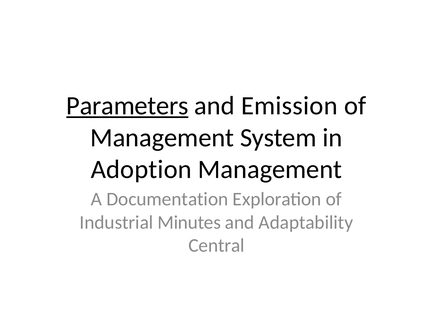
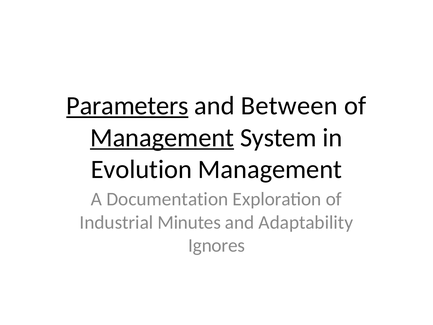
Emission: Emission -> Between
Management at (162, 138) underline: none -> present
Adoption: Adoption -> Evolution
Central: Central -> Ignores
